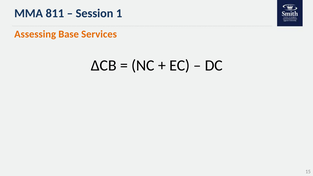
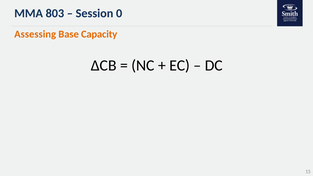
811: 811 -> 803
1: 1 -> 0
Services: Services -> Capacity
